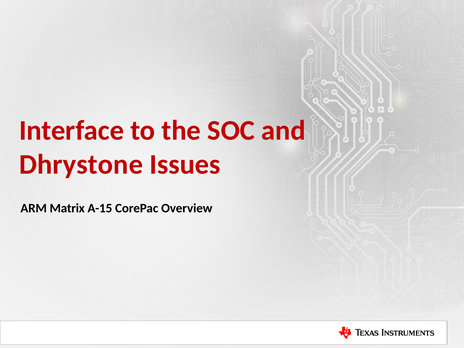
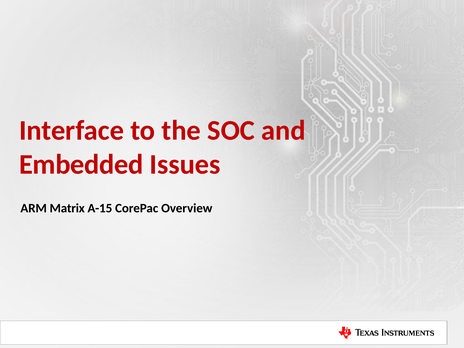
Dhrystone: Dhrystone -> Embedded
